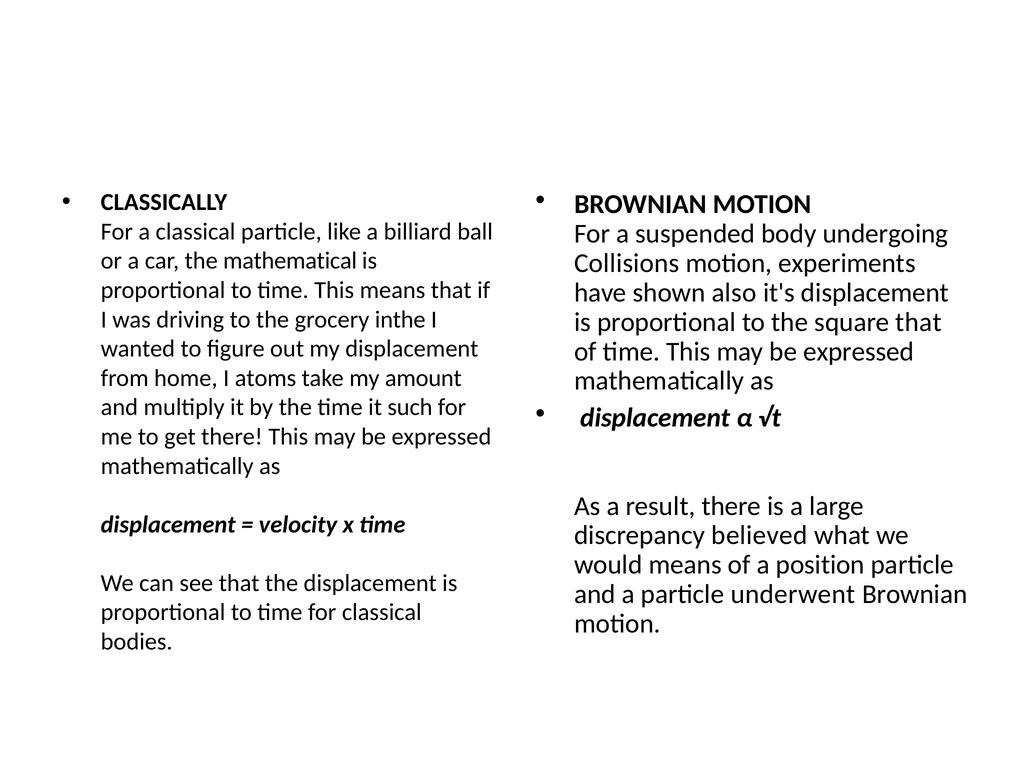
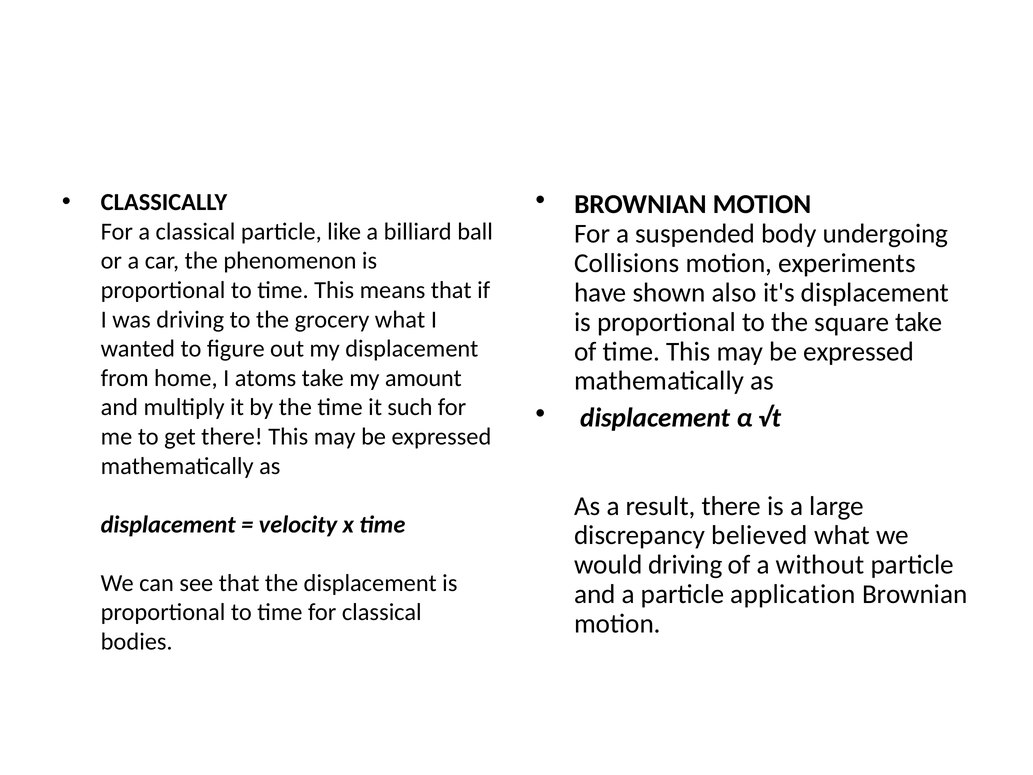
mathematical: mathematical -> phenomenon
grocery inthe: inthe -> what
square that: that -> take
would means: means -> driving
position: position -> without
underwent: underwent -> application
